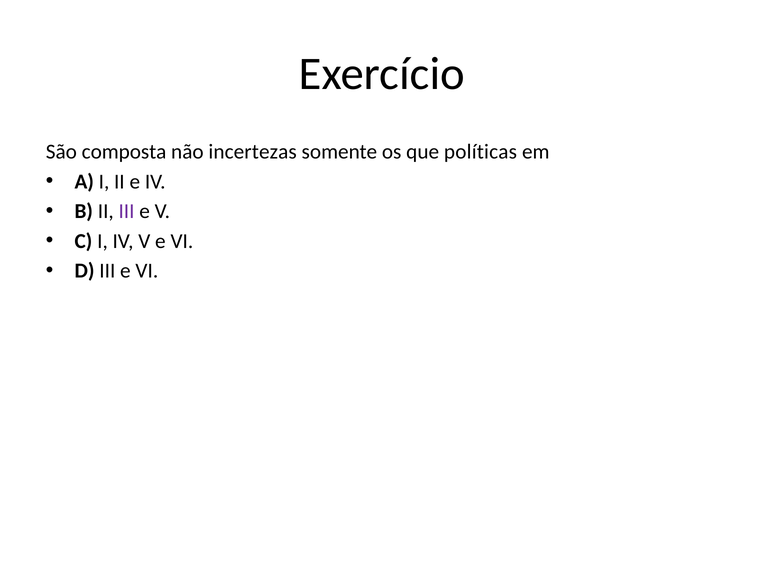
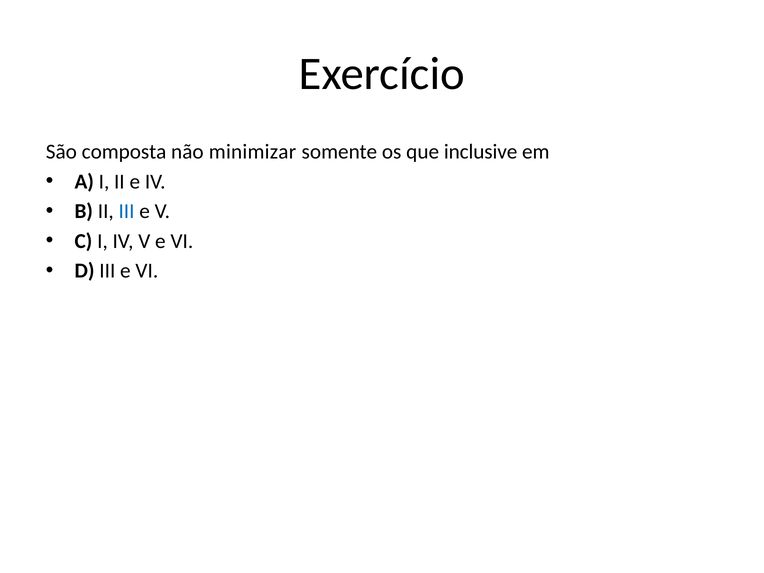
incertezas: incertezas -> minimizar
políticas: políticas -> inclusive
III at (126, 211) colour: purple -> blue
